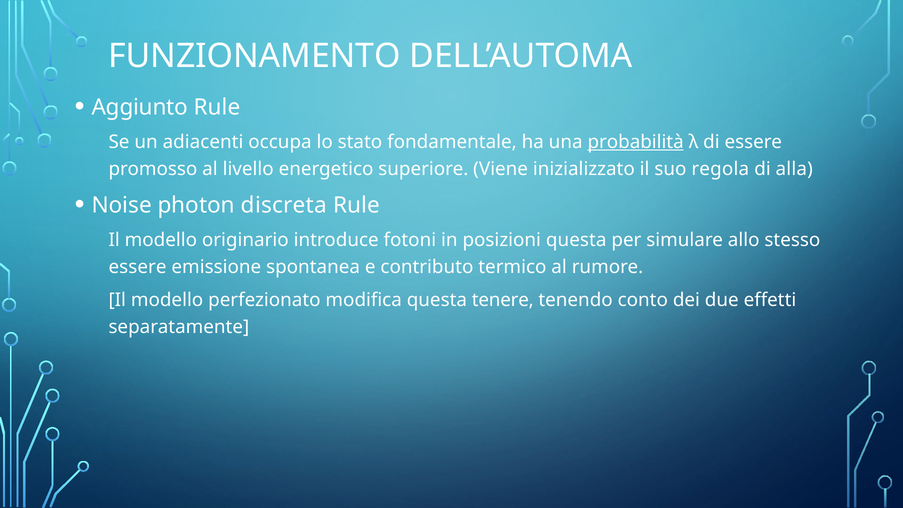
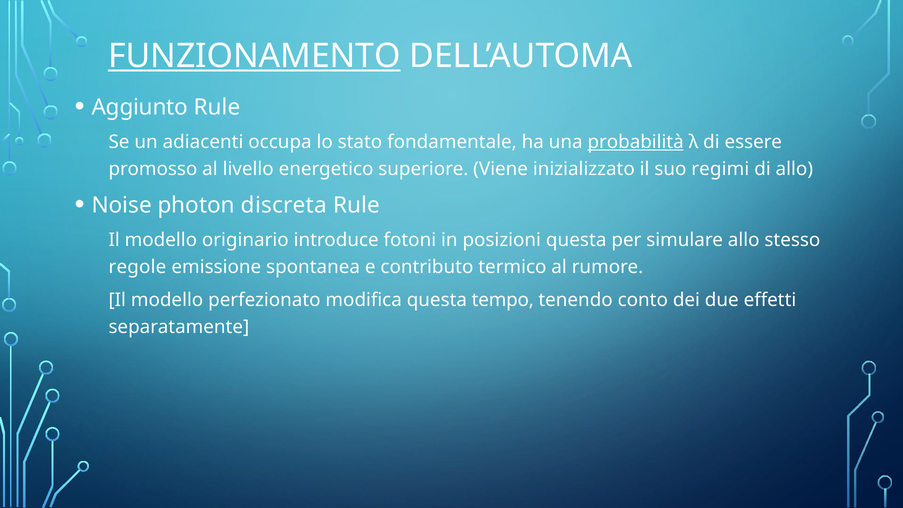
FUNZIONAMENTO underline: none -> present
regola: regola -> regimi
di alla: alla -> allo
essere at (138, 267): essere -> regole
tenere: tenere -> tempo
